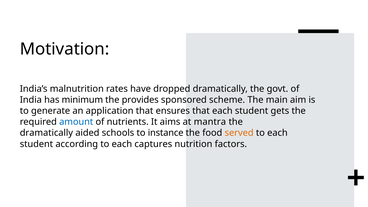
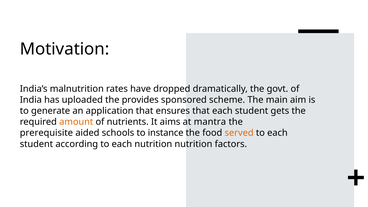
minimum: minimum -> uploaded
amount colour: blue -> orange
dramatically at (46, 133): dramatically -> prerequisite
each captures: captures -> nutrition
